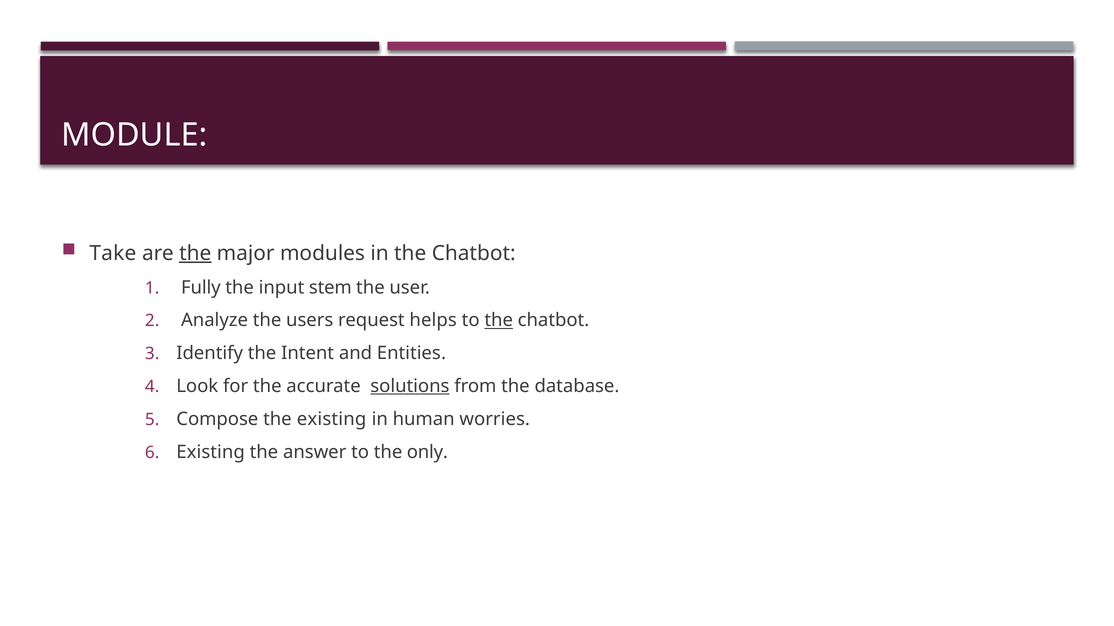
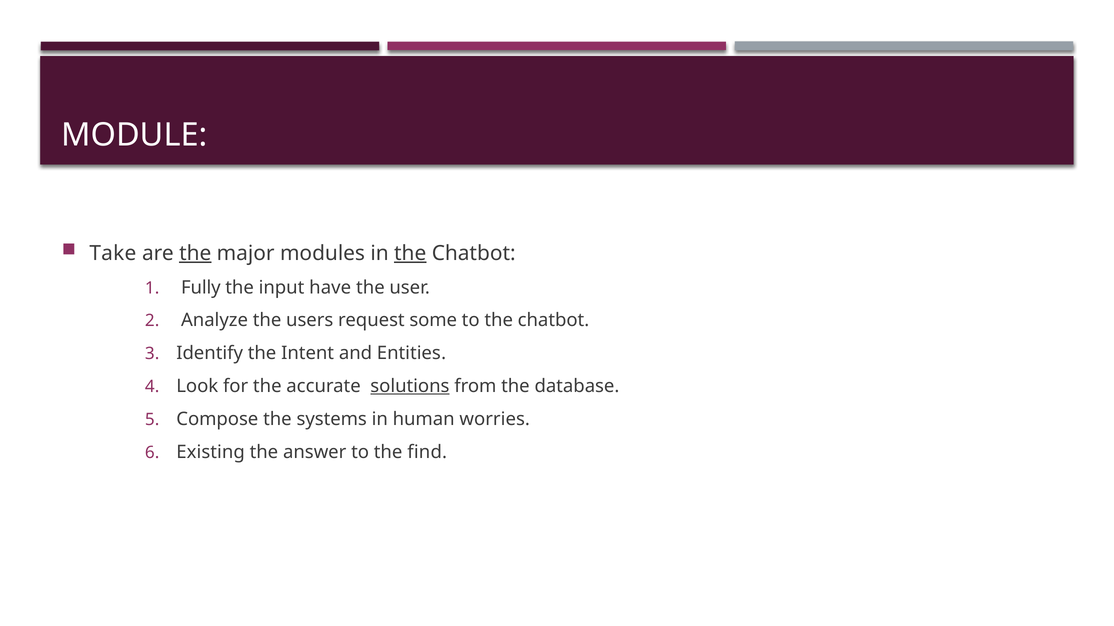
the at (410, 254) underline: none -> present
stem: stem -> have
helps: helps -> some
the at (499, 321) underline: present -> none
the existing: existing -> systems
only: only -> find
